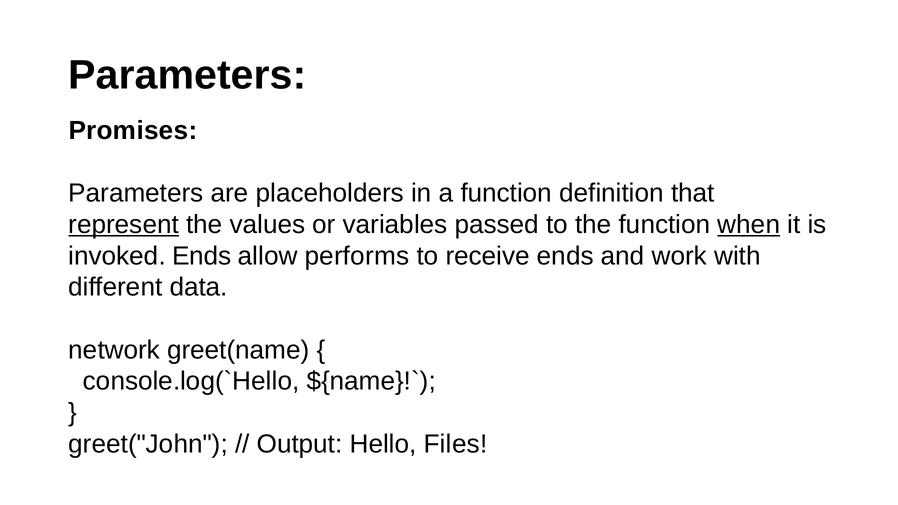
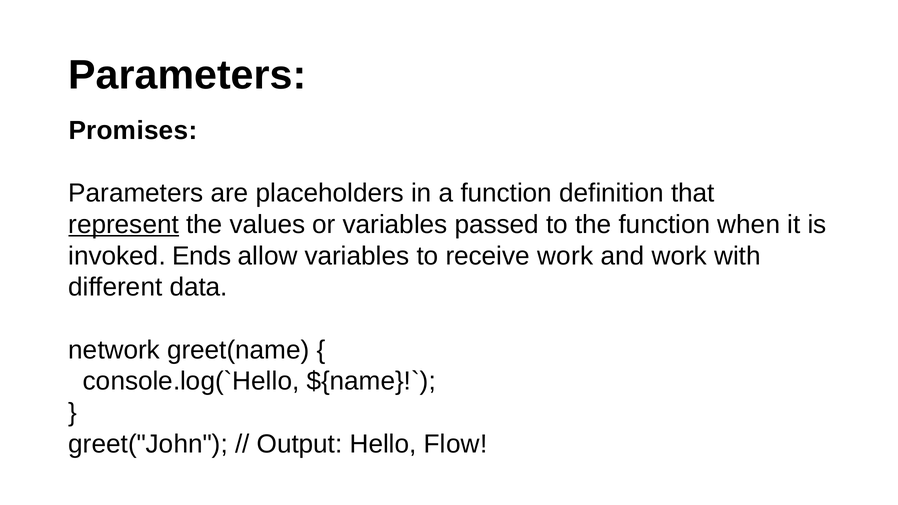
when underline: present -> none
allow performs: performs -> variables
receive ends: ends -> work
Files: Files -> Flow
